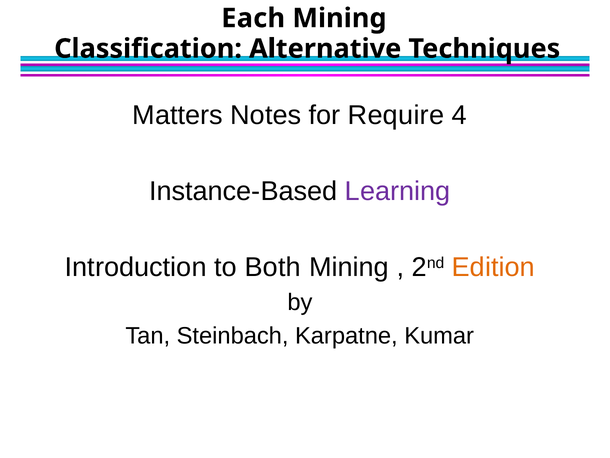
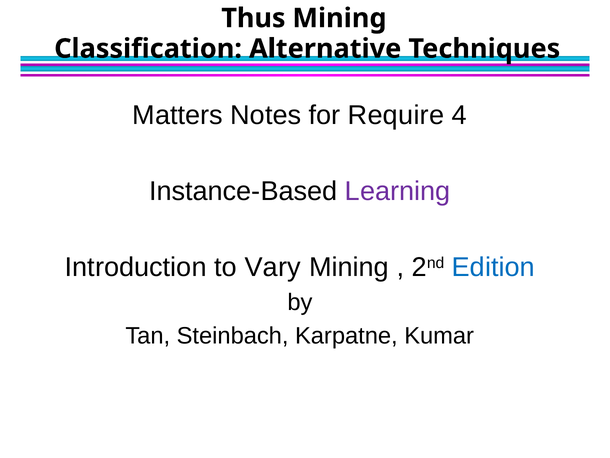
Each: Each -> Thus
Both: Both -> Vary
Edition colour: orange -> blue
